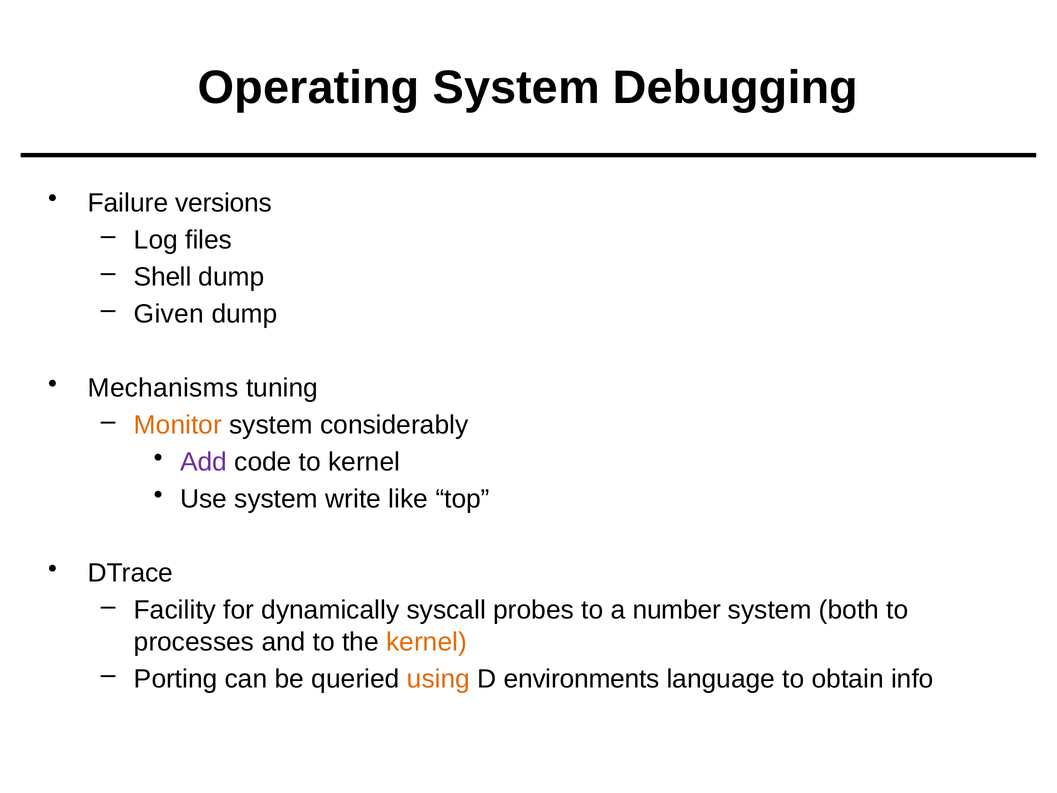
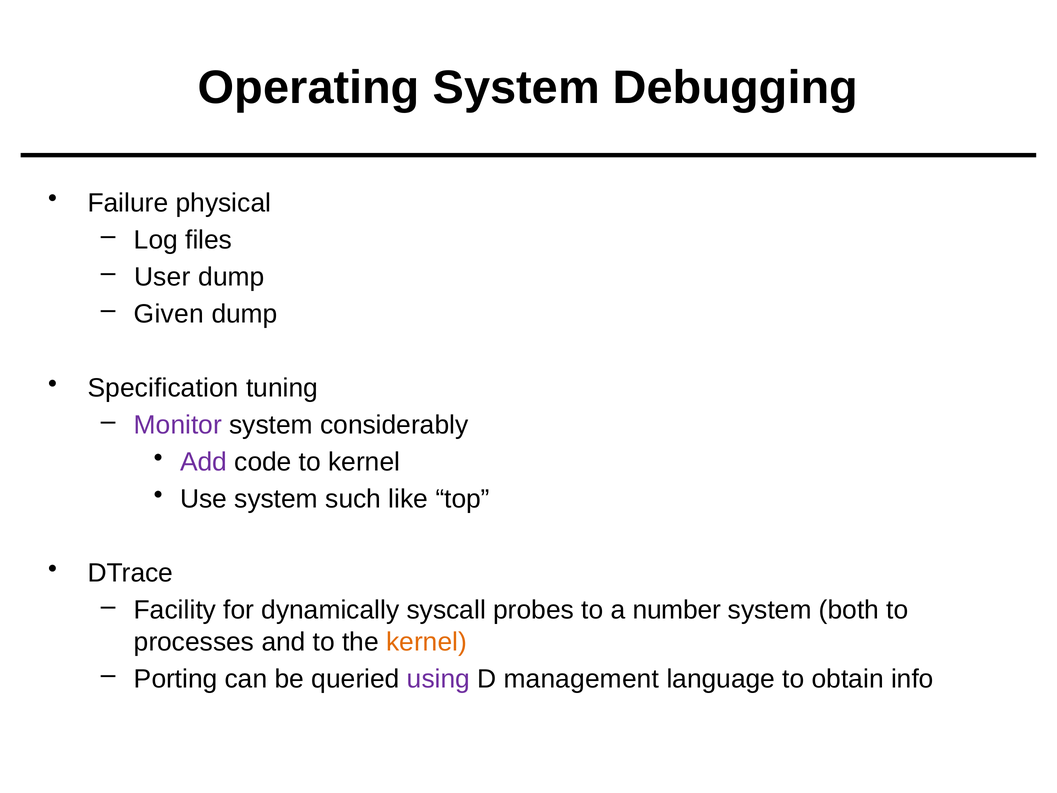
versions: versions -> physical
Shell: Shell -> User
Mechanisms: Mechanisms -> Specification
Monitor colour: orange -> purple
write: write -> such
using colour: orange -> purple
environments: environments -> management
